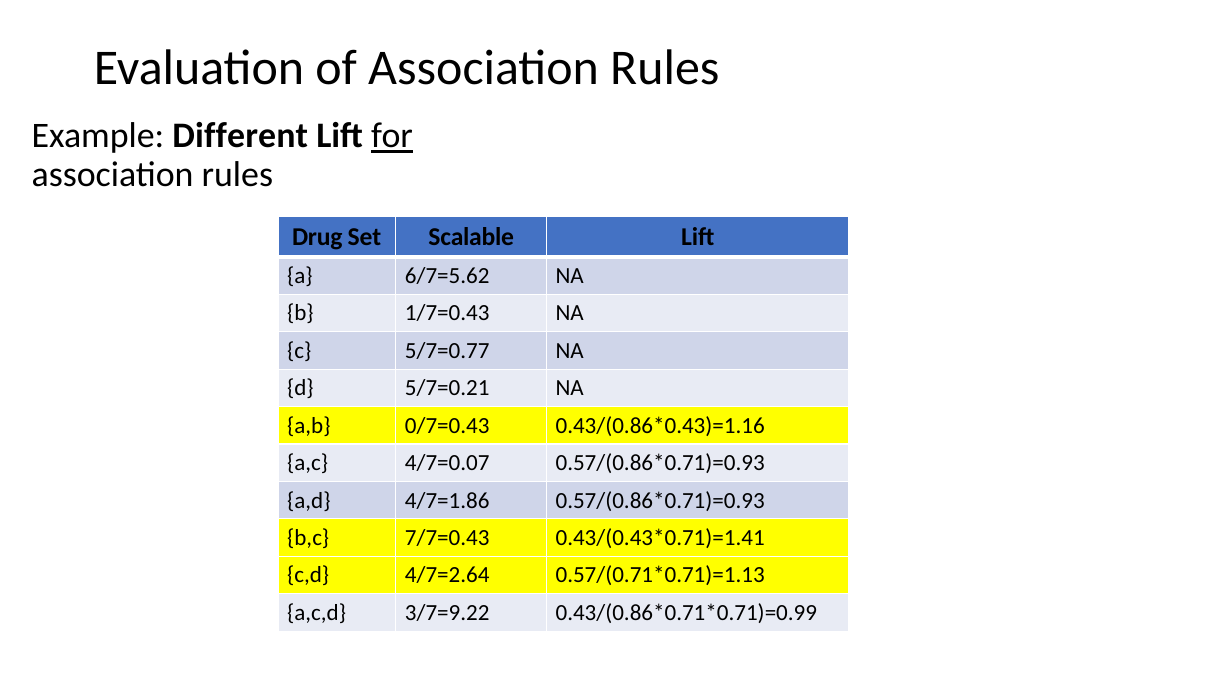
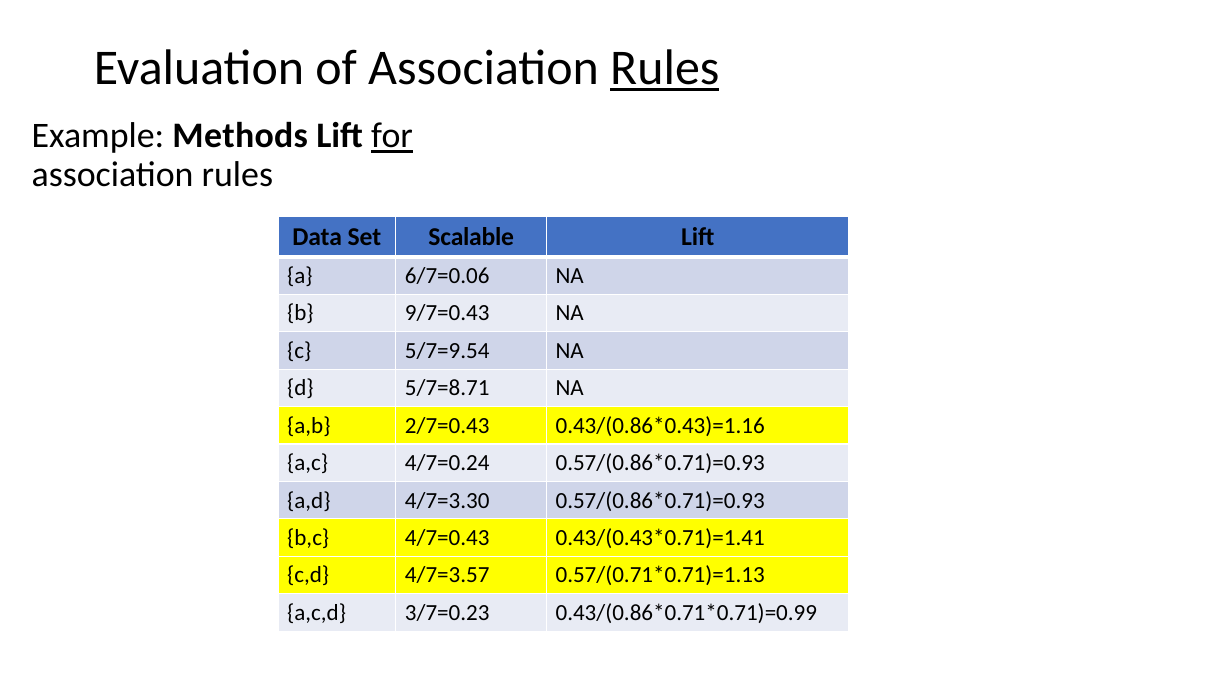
Rules at (665, 68) underline: none -> present
Different: Different -> Methods
Drug: Drug -> Data
6/7=5.62: 6/7=5.62 -> 6/7=0.06
1/7=0.43: 1/7=0.43 -> 9/7=0.43
5/7=0.77: 5/7=0.77 -> 5/7=9.54
5/7=0.21: 5/7=0.21 -> 5/7=8.71
0/7=0.43: 0/7=0.43 -> 2/7=0.43
4/7=0.07: 4/7=0.07 -> 4/7=0.24
4/7=1.86: 4/7=1.86 -> 4/7=3.30
7/7=0.43: 7/7=0.43 -> 4/7=0.43
4/7=2.64: 4/7=2.64 -> 4/7=3.57
3/7=9.22: 3/7=9.22 -> 3/7=0.23
